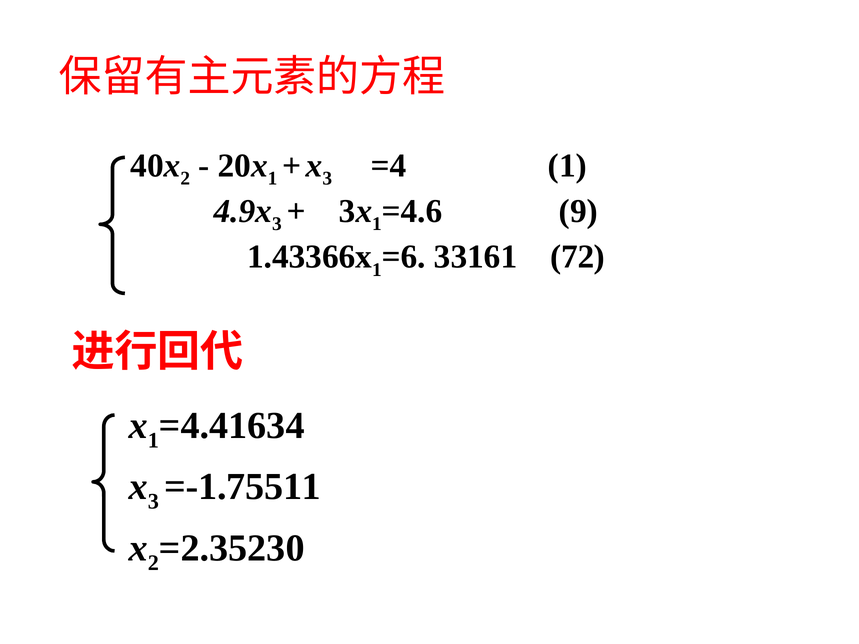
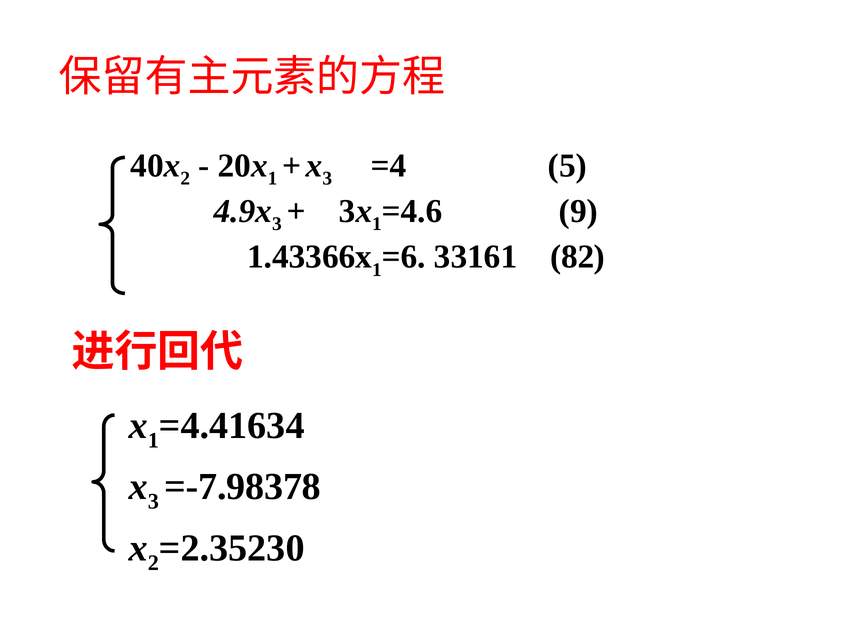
=4 1: 1 -> 5
72: 72 -> 82
=-1.75511: =-1.75511 -> =-7.98378
